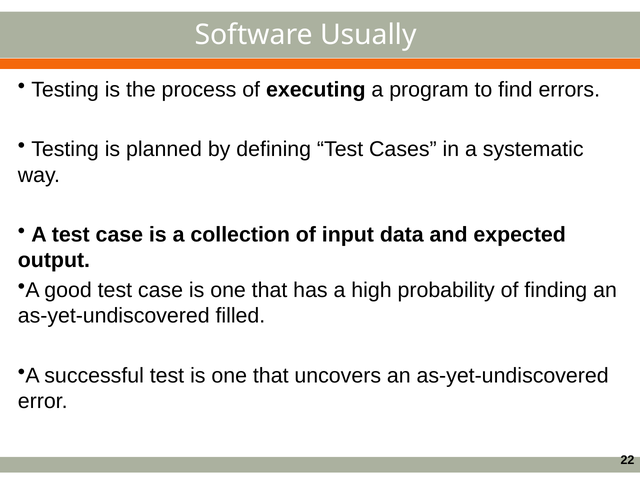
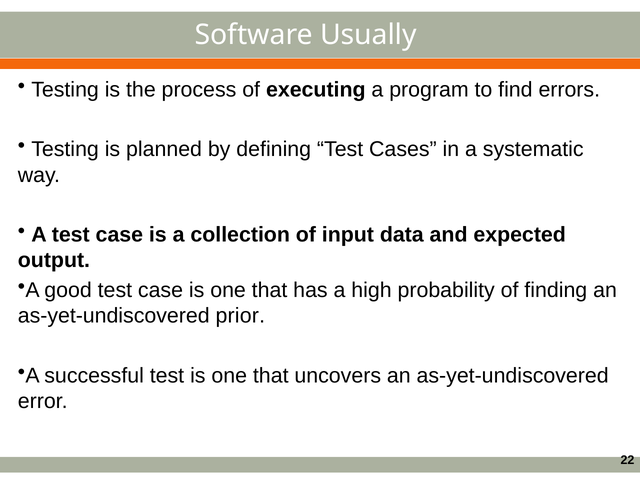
filled: filled -> prior
